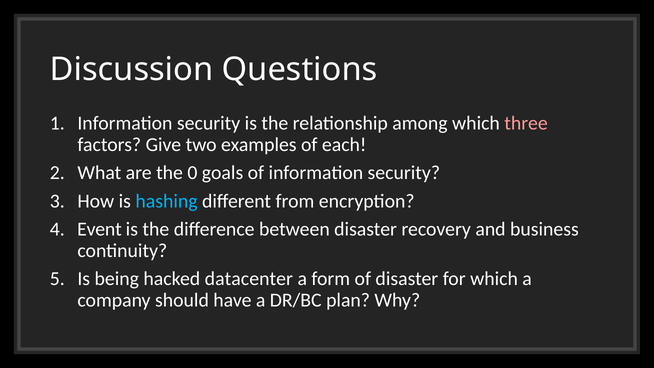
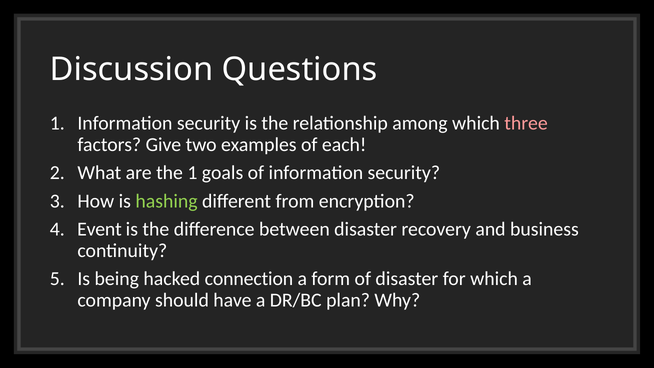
the 0: 0 -> 1
hashing colour: light blue -> light green
datacenter: datacenter -> connection
